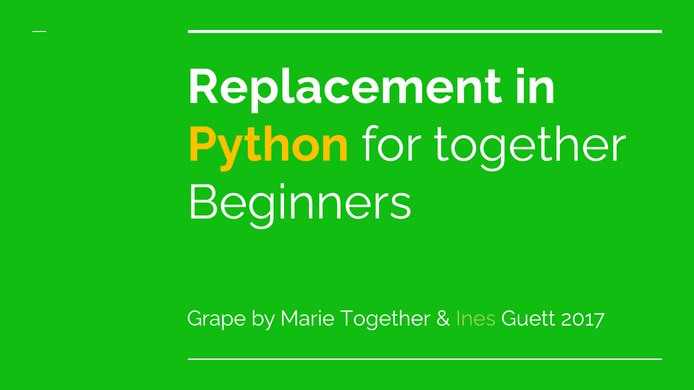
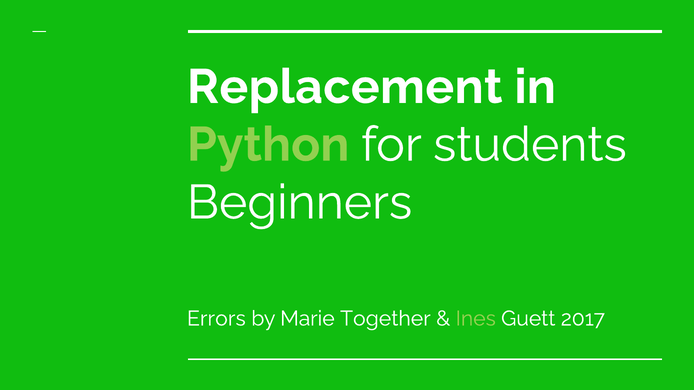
Python colour: yellow -> light green
for together: together -> students
Grape: Grape -> Errors
